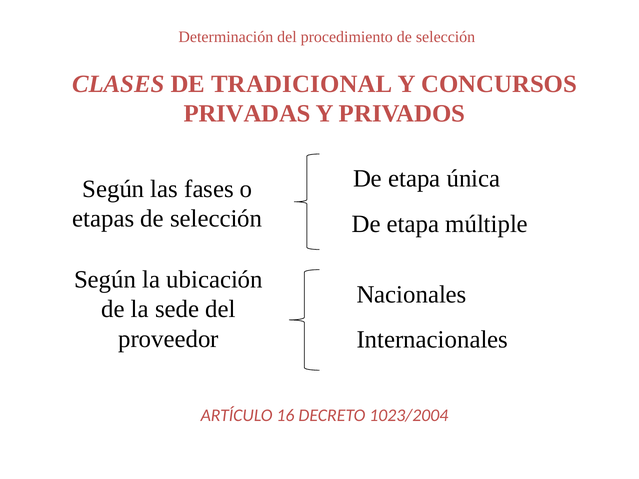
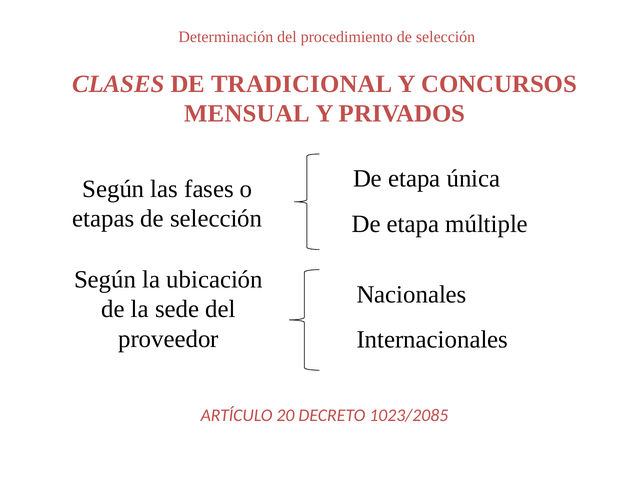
PRIVADAS: PRIVADAS -> MENSUAL
16: 16 -> 20
1023/2004: 1023/2004 -> 1023/2085
